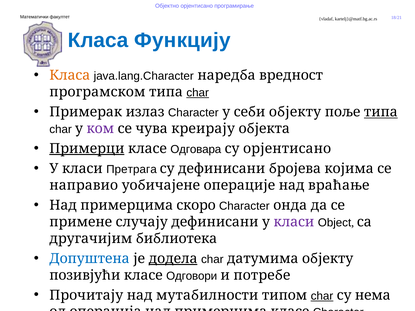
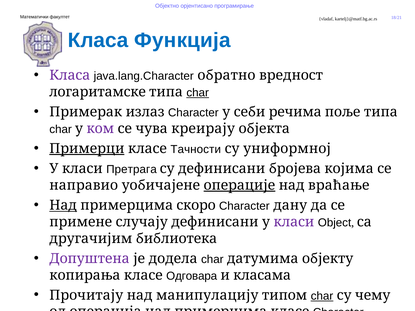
Функцију: Функцију -> Функција
Класа at (70, 75) colour: orange -> purple
наредба: наредба -> обратно
програмском: програмском -> логаритамске
себи објекту: објекту -> речима
типа at (381, 112) underline: present -> none
Одговара: Одговара -> Тачности
су орјентисано: орјентисано -> униформној
операције underline: none -> present
Над at (63, 205) underline: none -> present
онда: онда -> дану
Допуштена colour: blue -> purple
додела underline: present -> none
позивјући: позивјући -> копирања
Одговори: Одговори -> Одговара
потребе: потребе -> класама
мутабилности: мутабилности -> манипулацију
нема: нема -> чему
